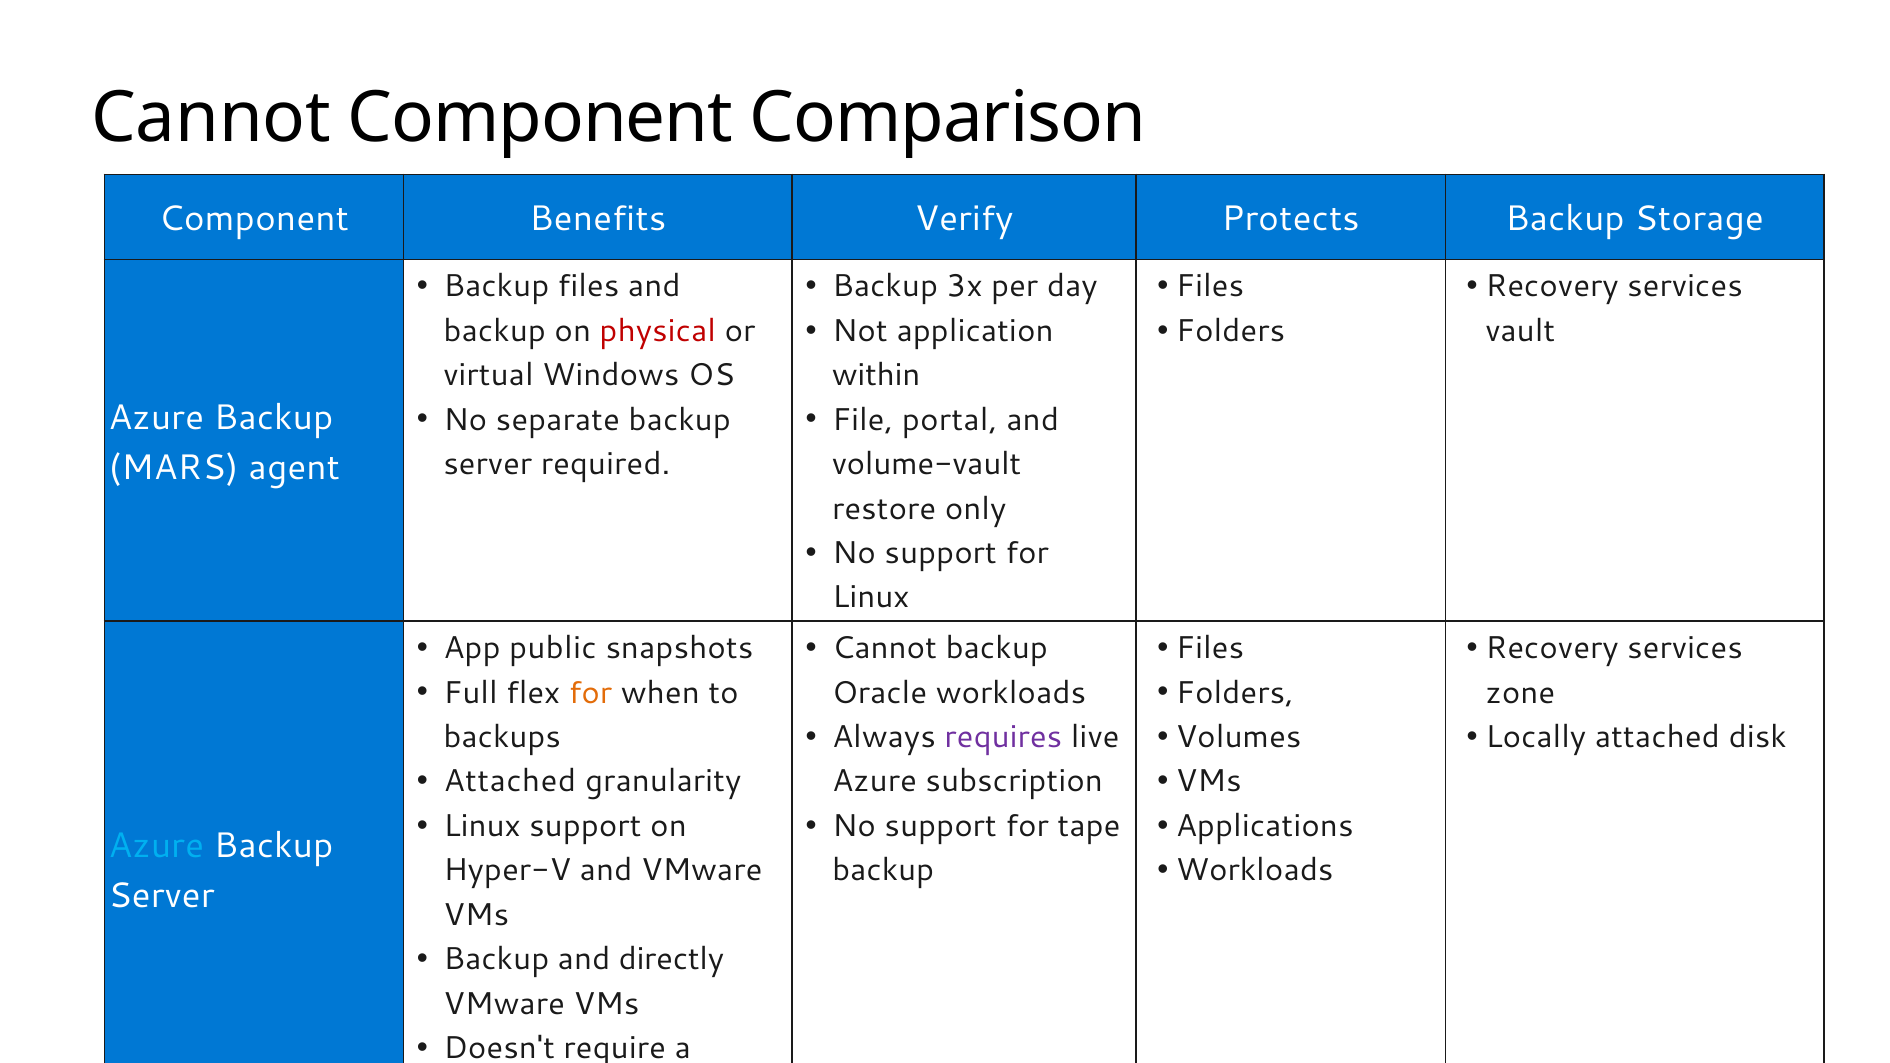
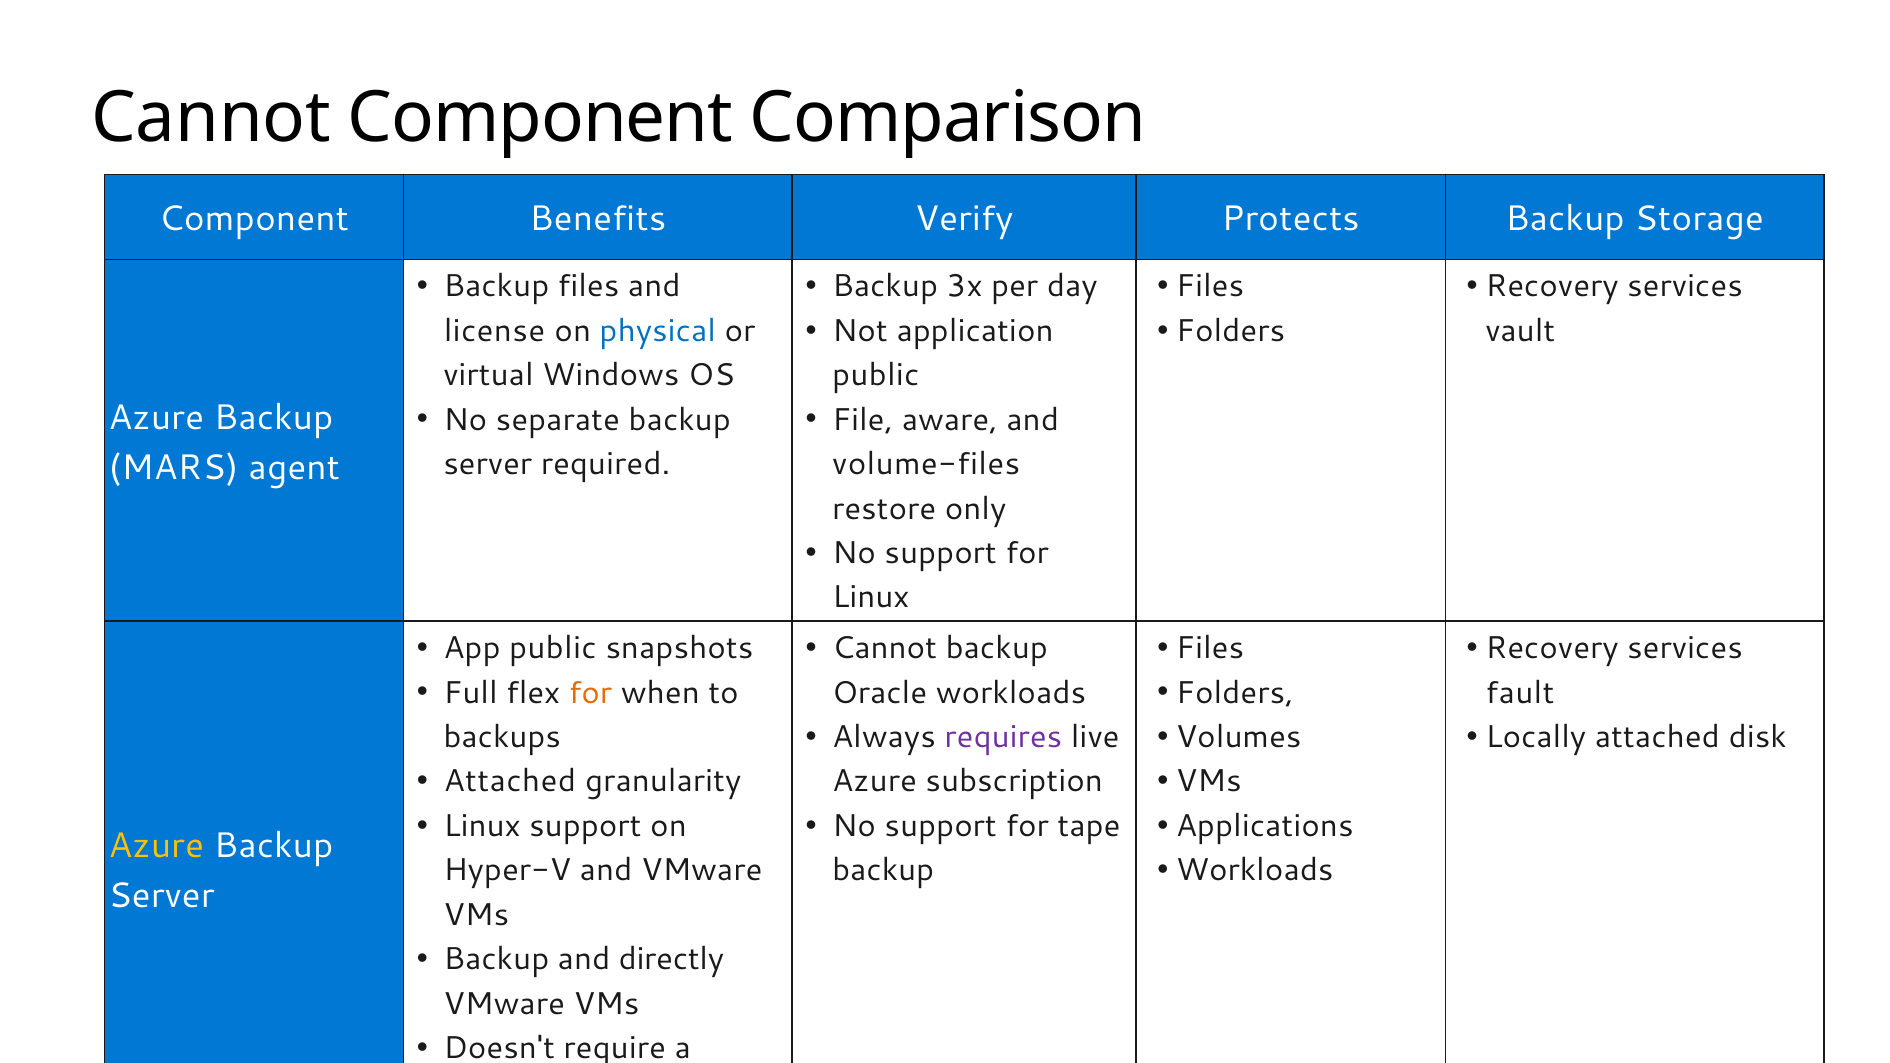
backup at (495, 331): backup -> license
physical colour: red -> blue
within at (876, 375): within -> public
portal: portal -> aware
volume-vault: volume-vault -> volume-files
zone: zone -> fault
Azure at (156, 846) colour: light blue -> yellow
